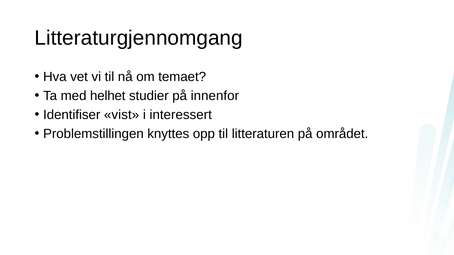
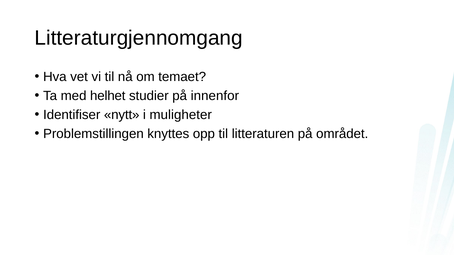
vist: vist -> nytt
interessert: interessert -> muligheter
